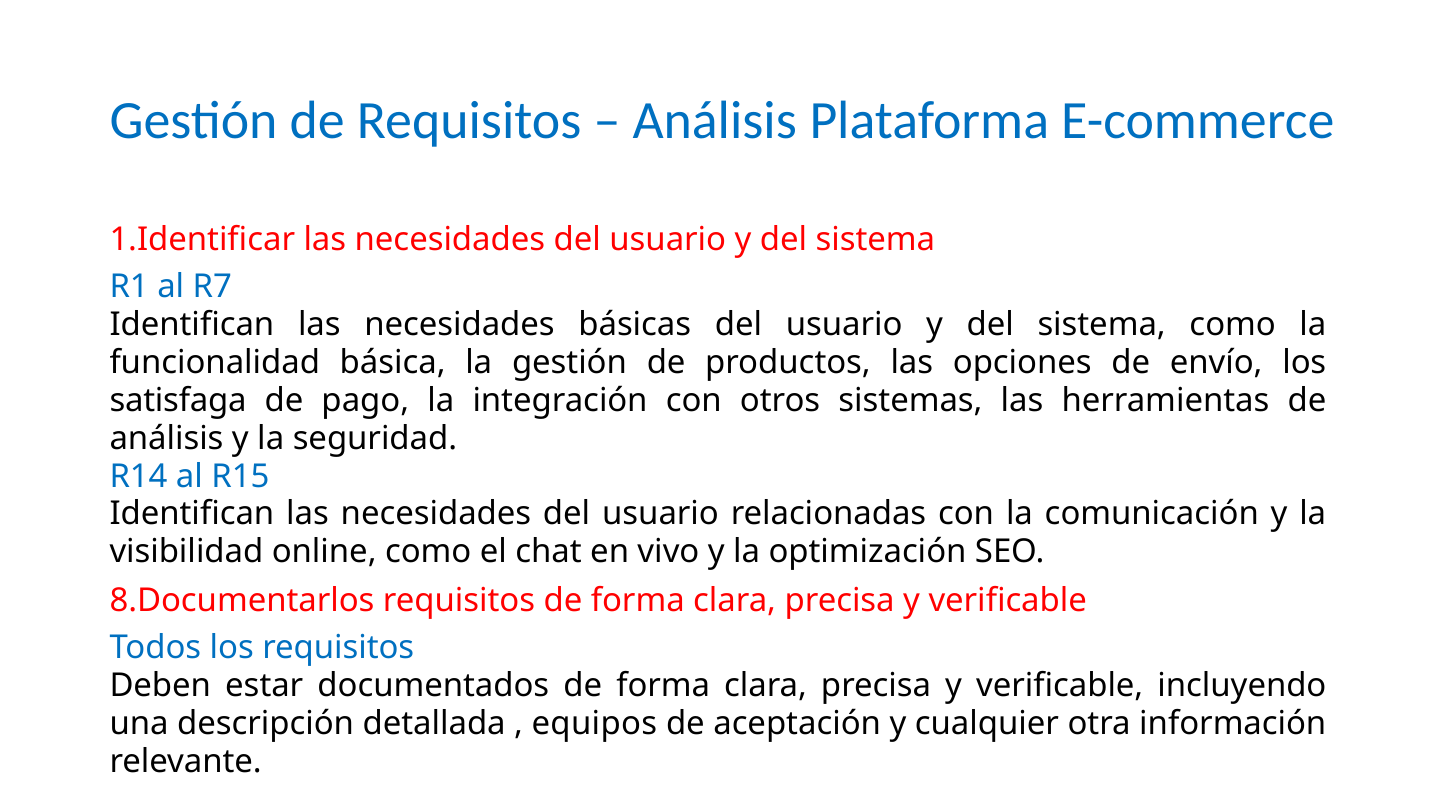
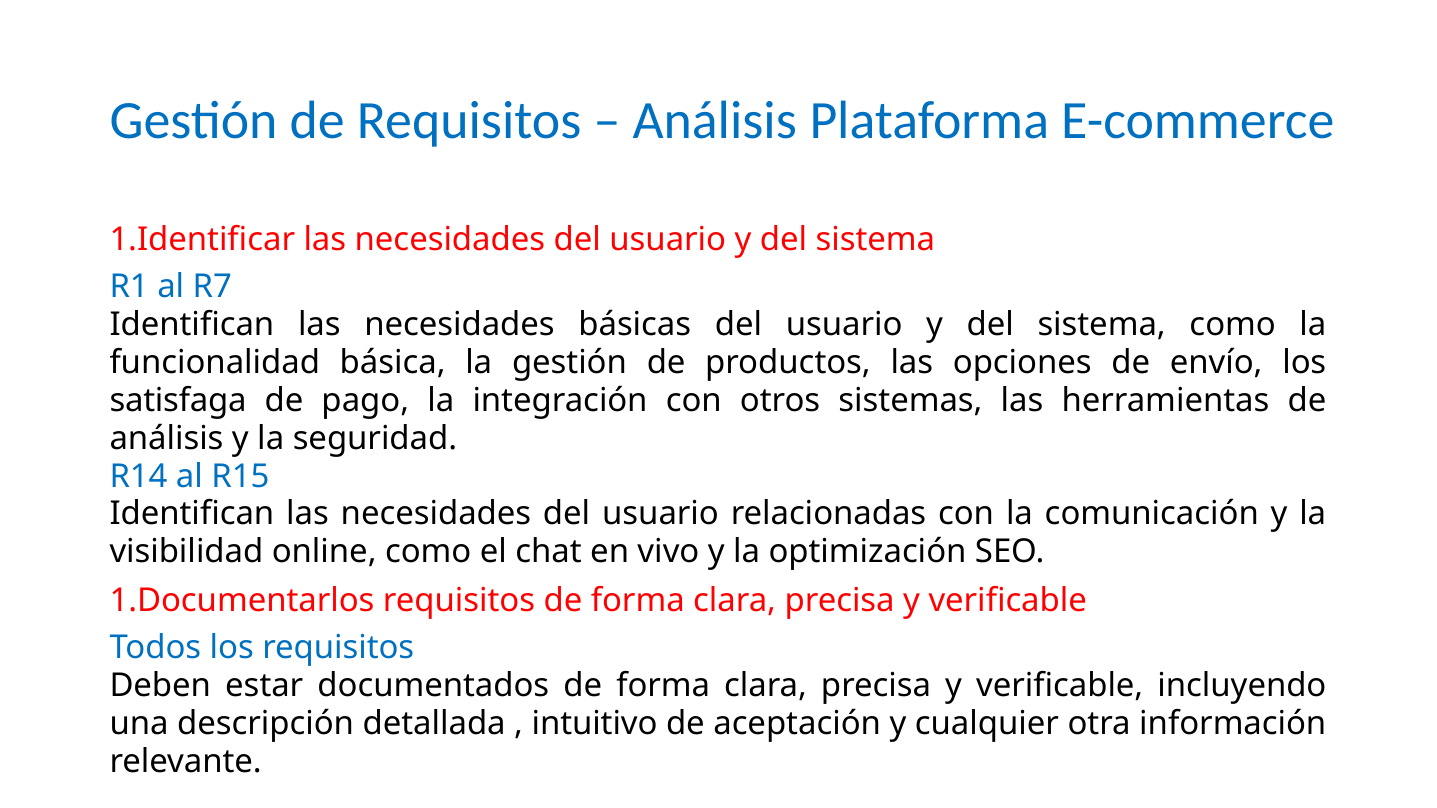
8.Documentarlos: 8.Documentarlos -> 1.Documentarlos
equipos: equipos -> intuitivo
